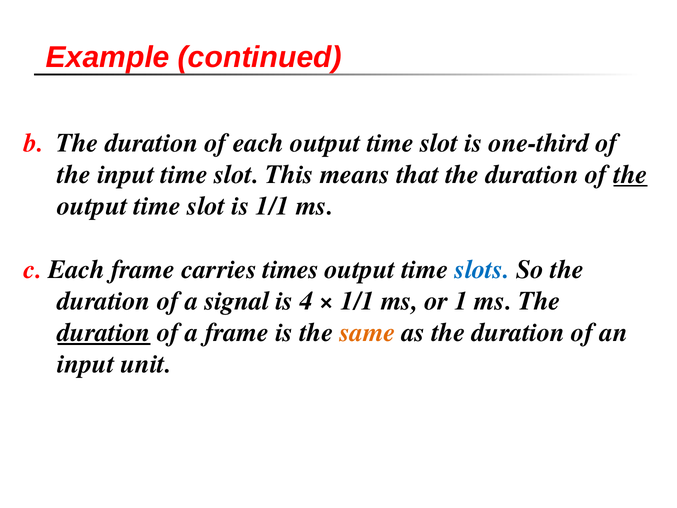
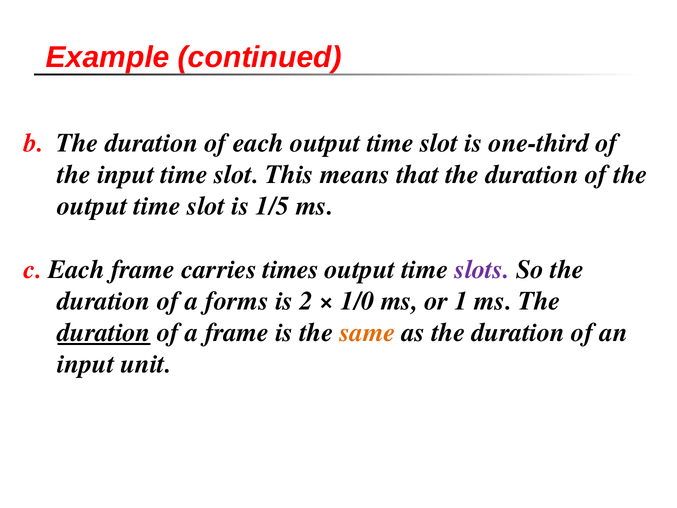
the at (631, 174) underline: present -> none
is 1/1: 1/1 -> 1/5
slots colour: blue -> purple
signal: signal -> forms
4: 4 -> 2
1/1 at (358, 301): 1/1 -> 1/0
